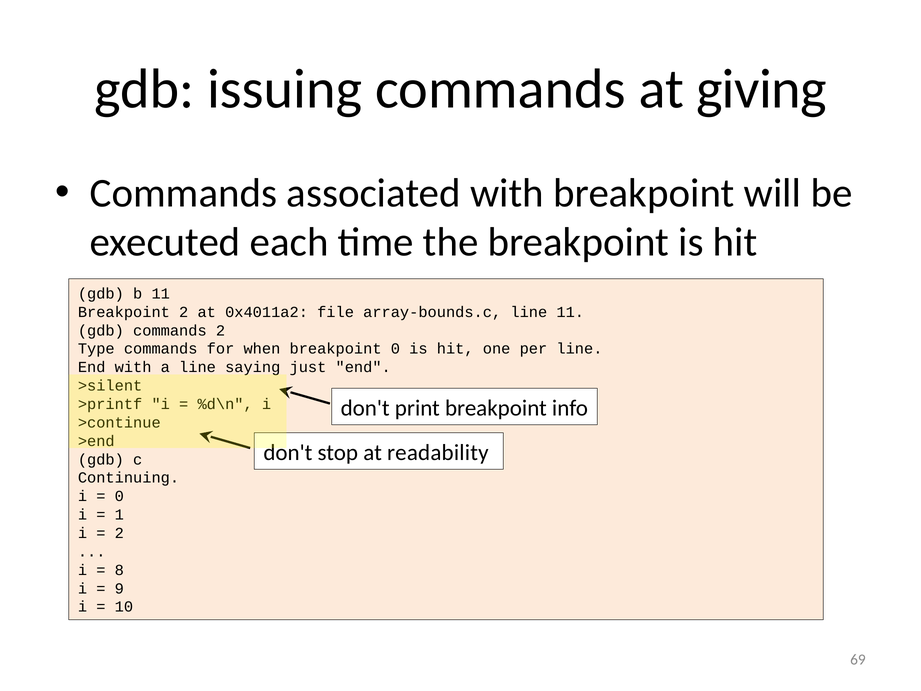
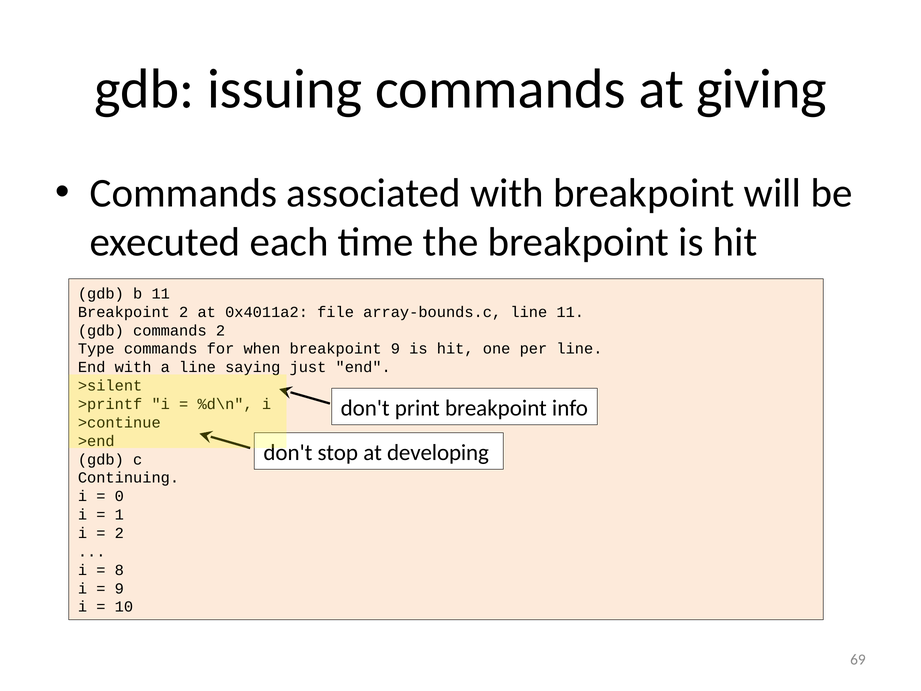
breakpoint 0: 0 -> 9
readability: readability -> developing
